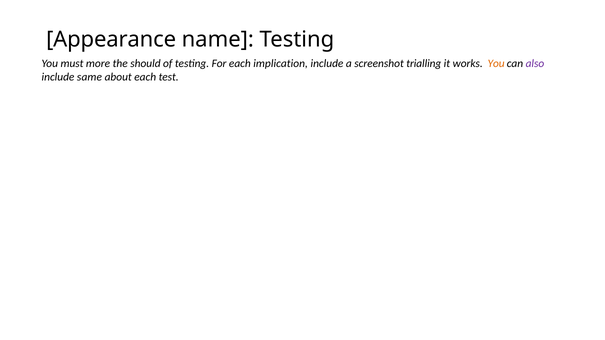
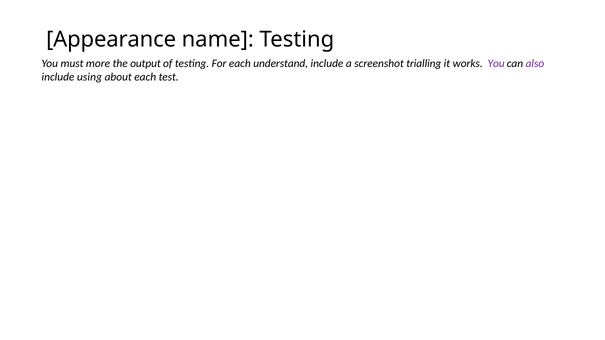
should: should -> output
implication: implication -> understand
You at (496, 63) colour: orange -> purple
same: same -> using
